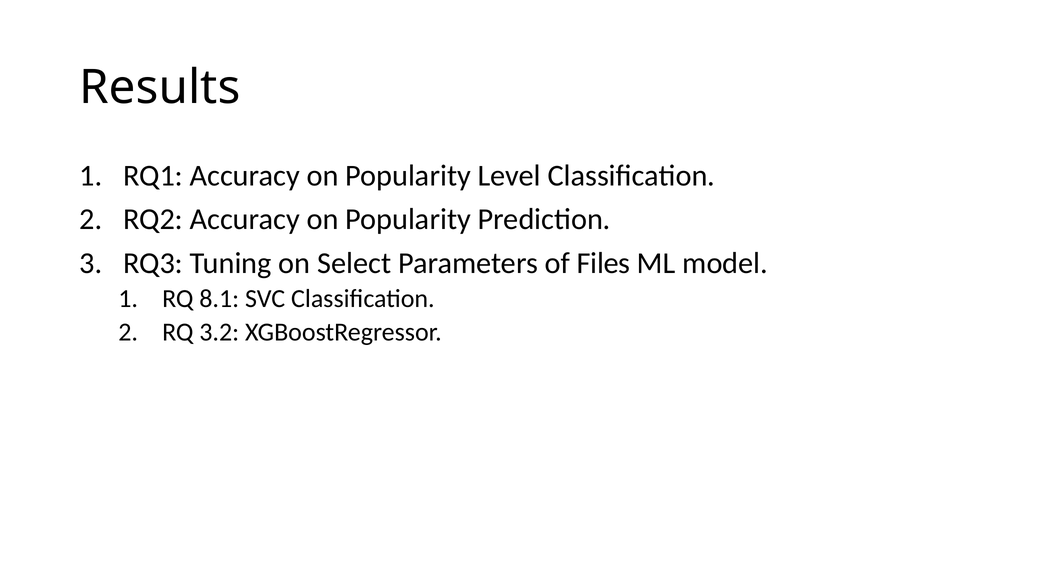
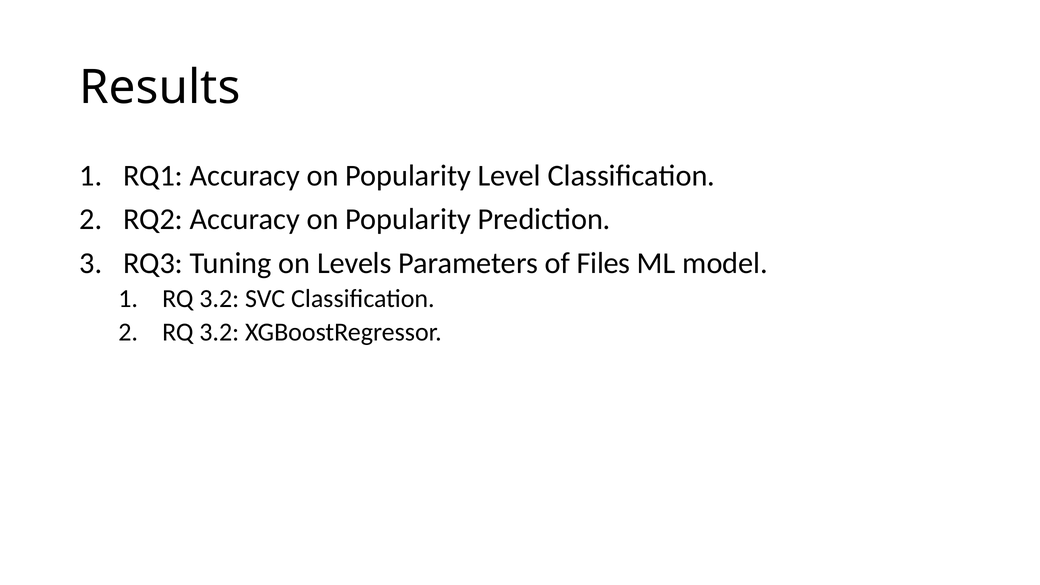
Select: Select -> Levels
8.1 at (219, 299): 8.1 -> 3.2
